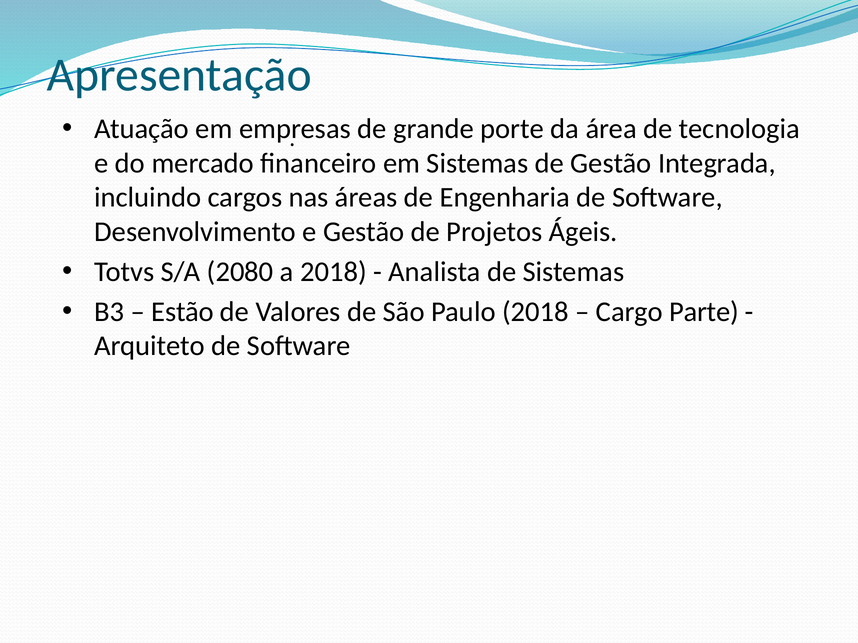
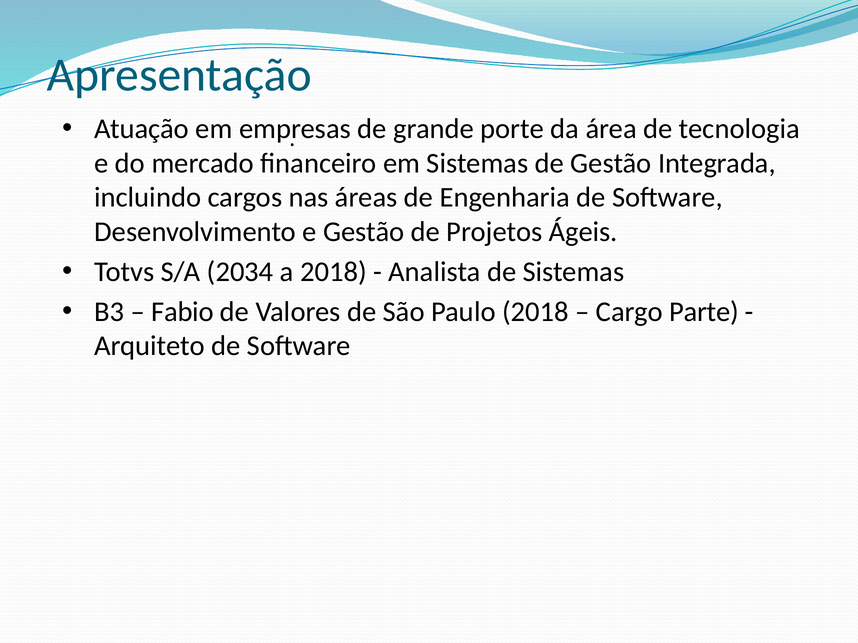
2080: 2080 -> 2034
Estão: Estão -> Fabio
